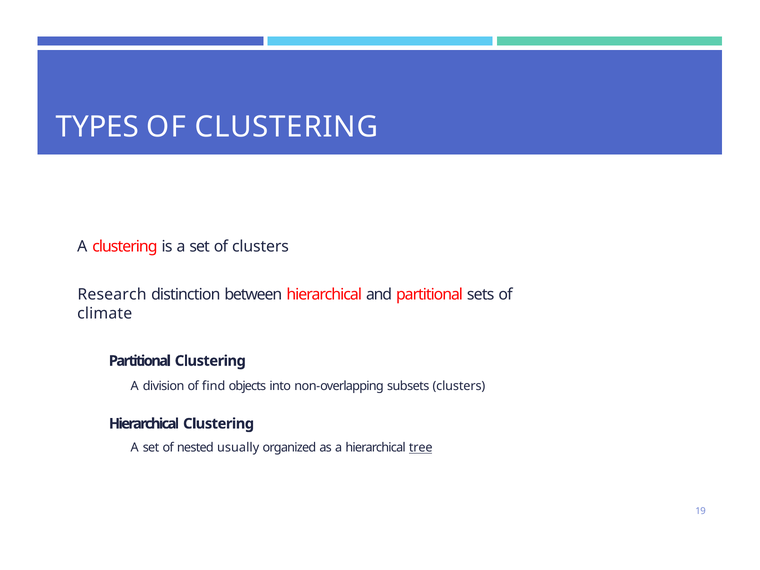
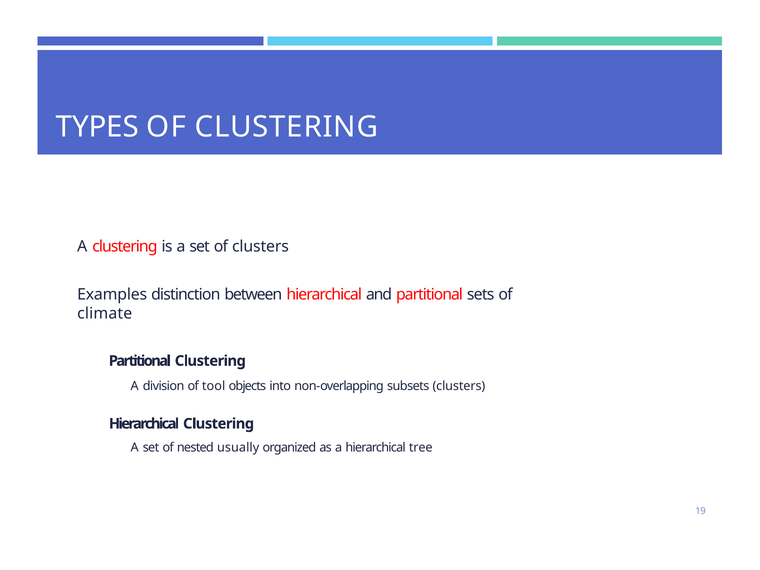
Research: Research -> Examples
find: find -> tool
tree underline: present -> none
